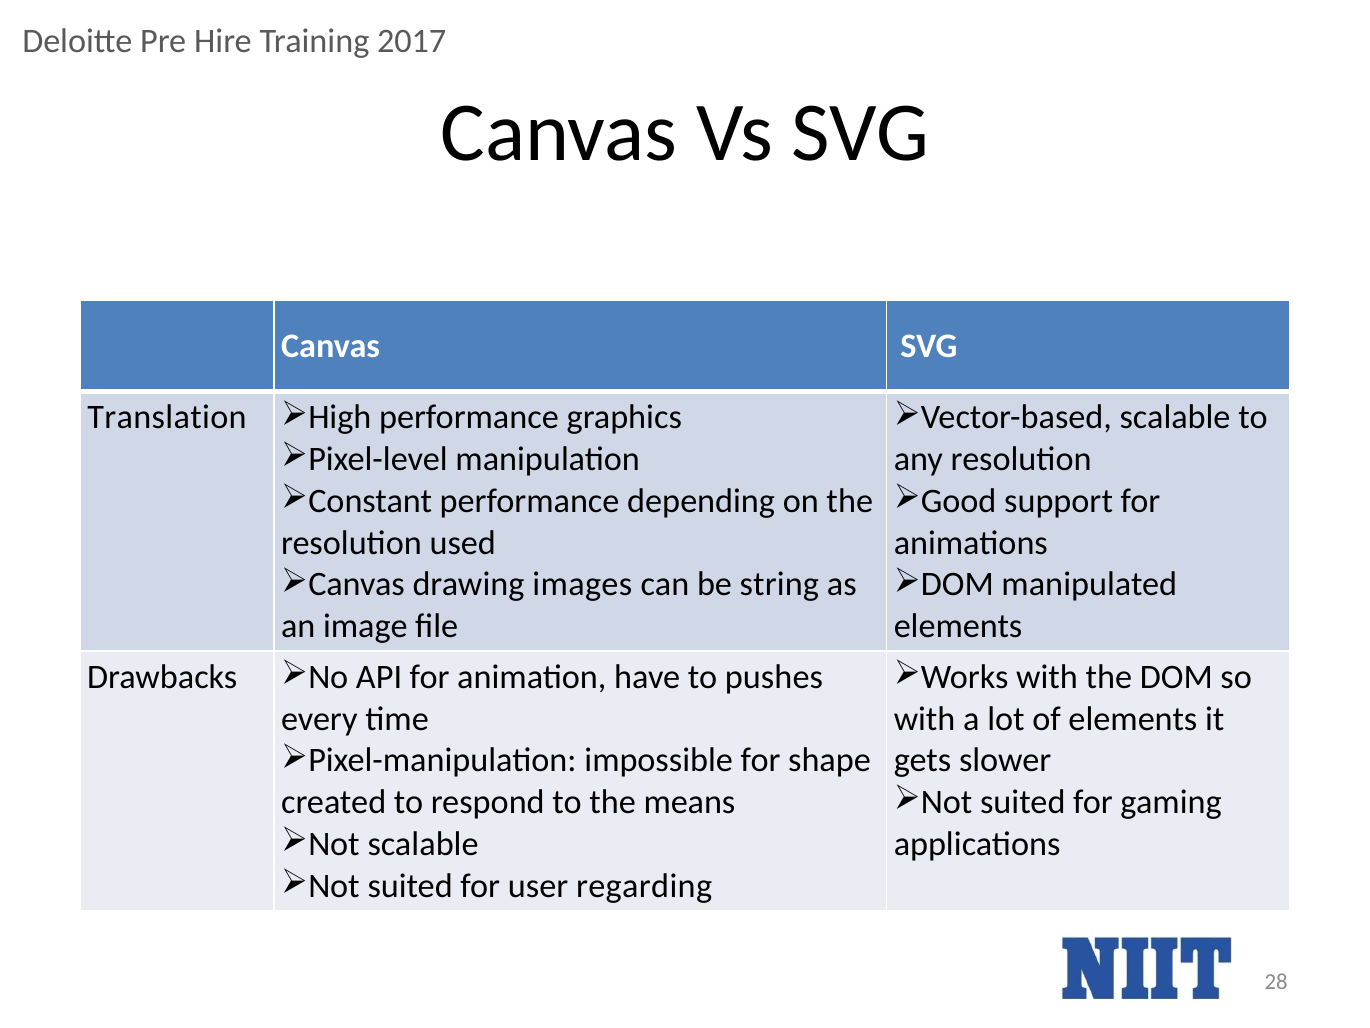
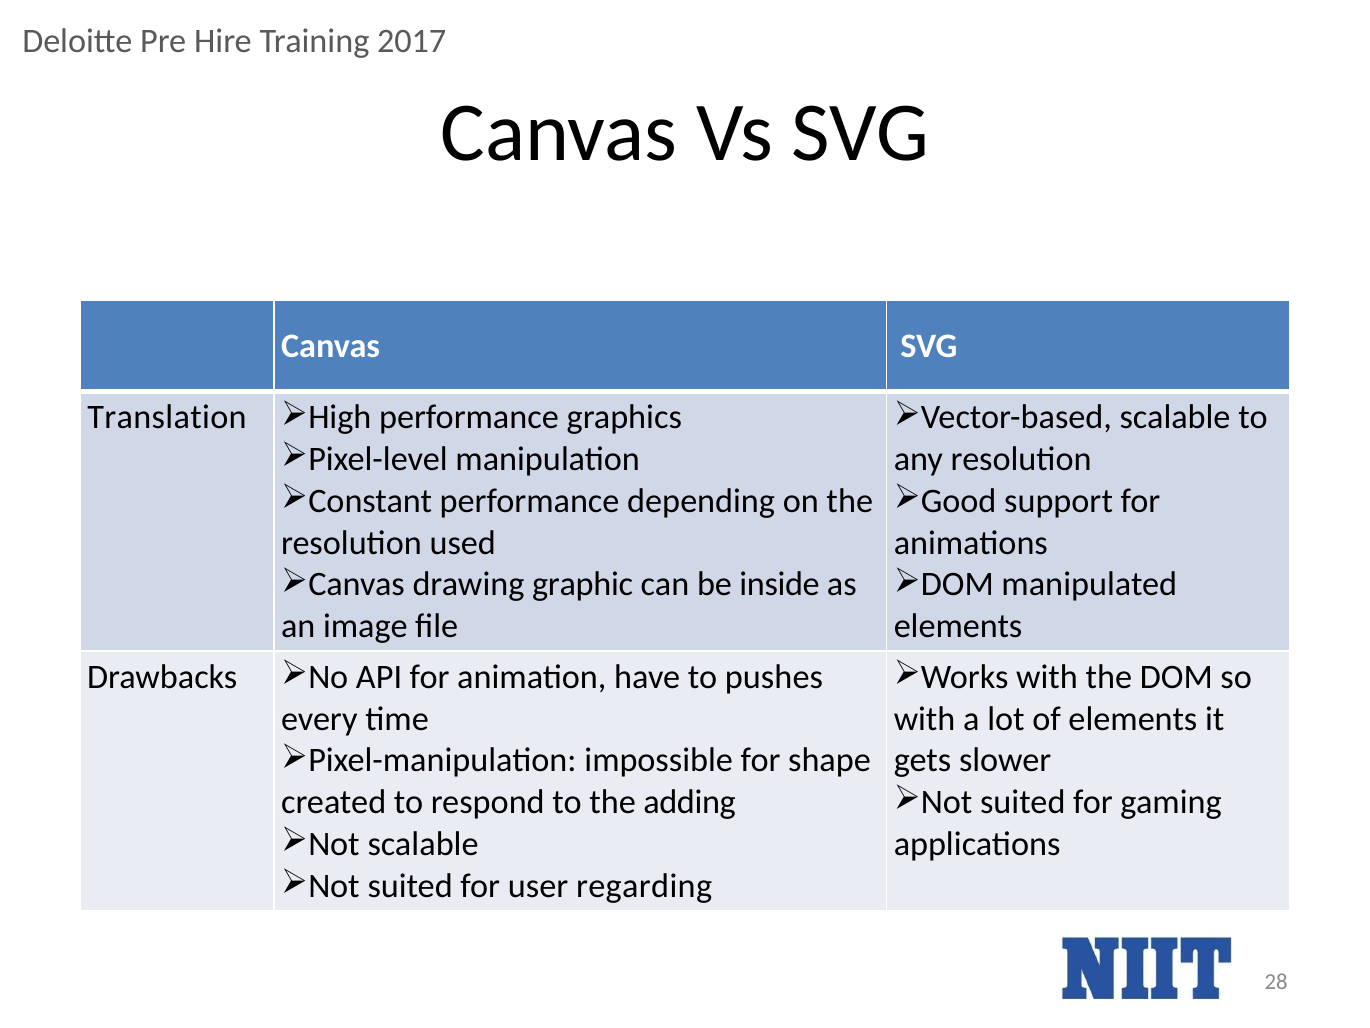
images: images -> graphic
string: string -> inside
means: means -> adding
